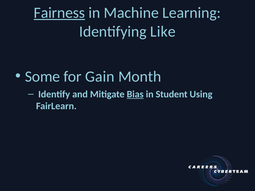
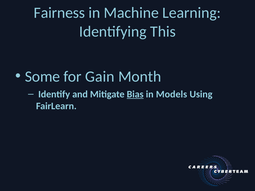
Fairness underline: present -> none
Like: Like -> This
Student: Student -> Models
